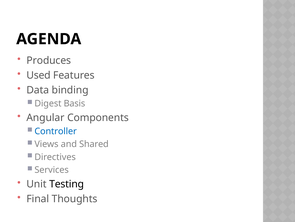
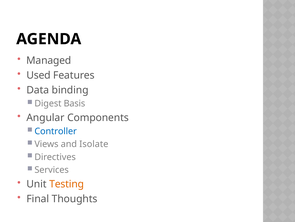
Produces: Produces -> Managed
Shared: Shared -> Isolate
Testing colour: black -> orange
